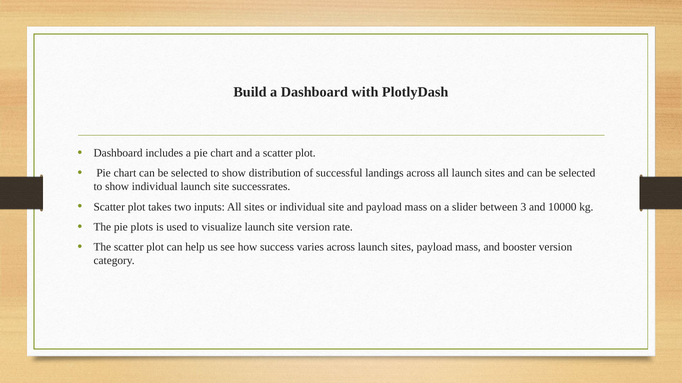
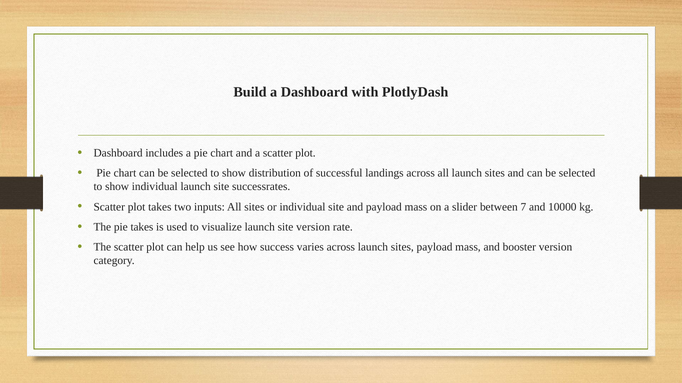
3: 3 -> 7
pie plots: plots -> takes
